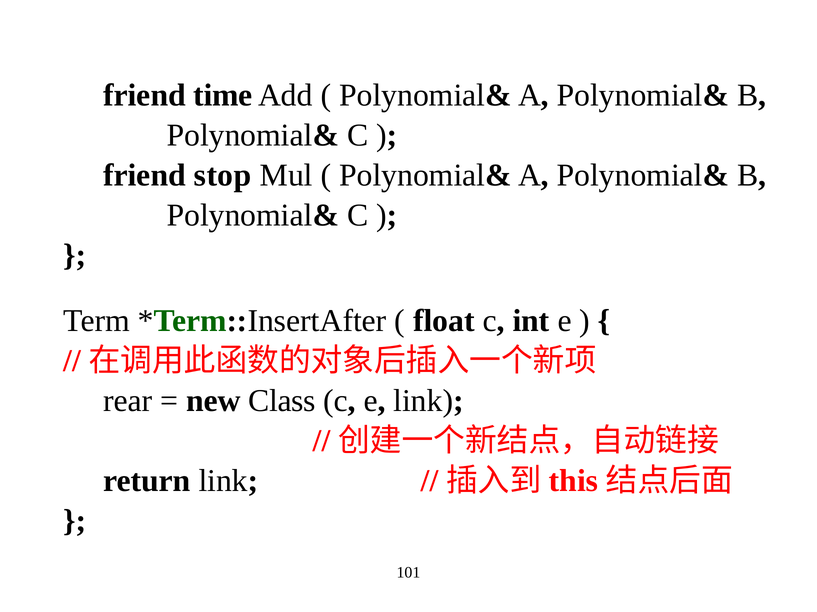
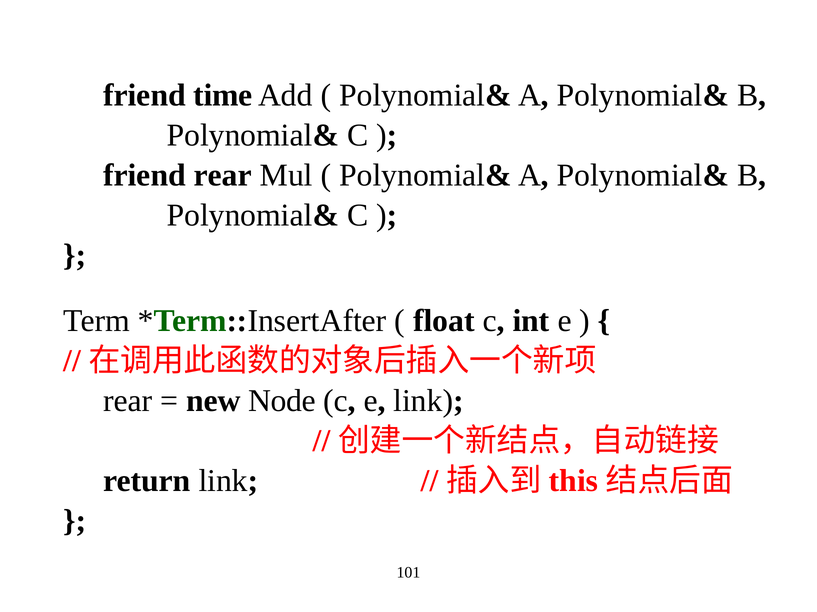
friend stop: stop -> rear
Class: Class -> Node
